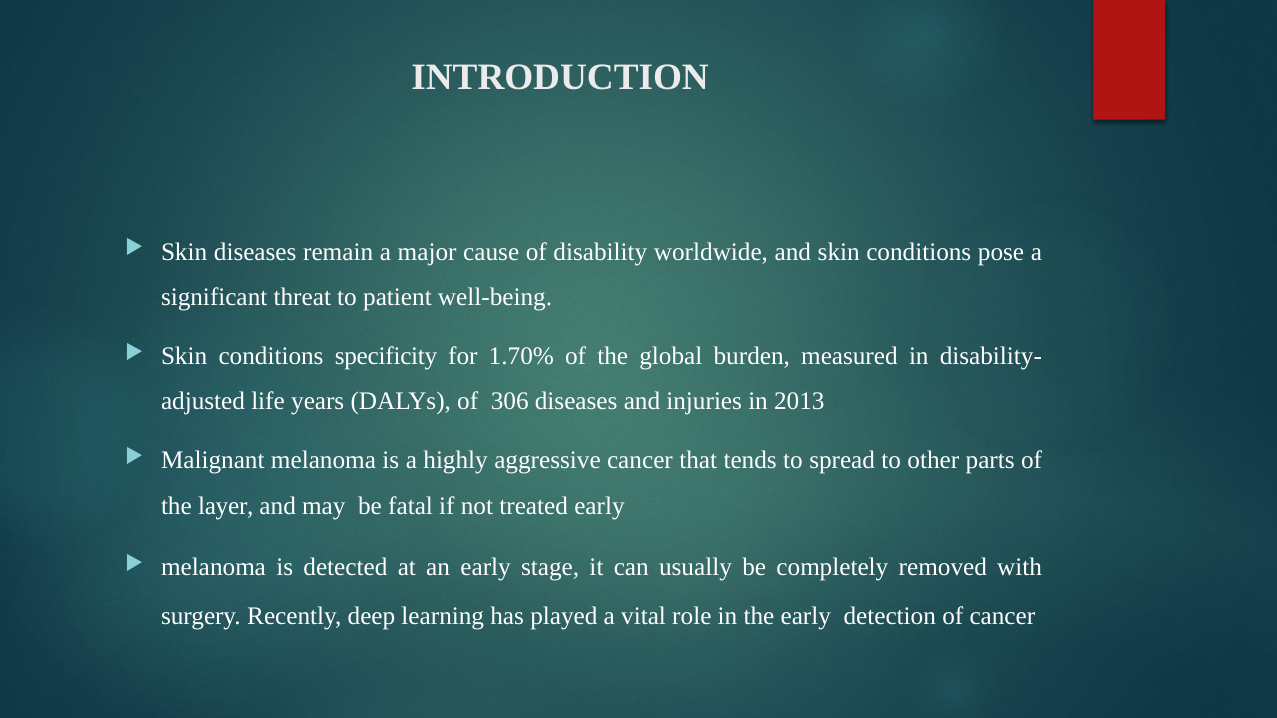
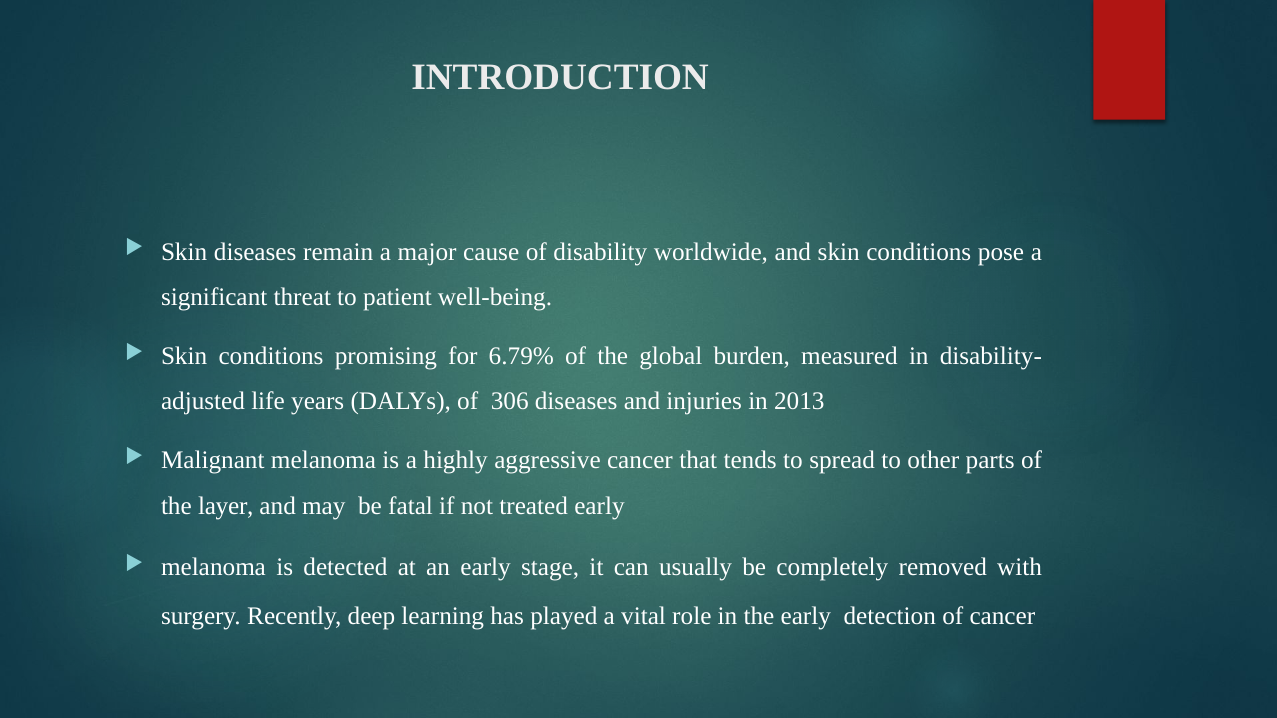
specificity: specificity -> promising
1.70%: 1.70% -> 6.79%
